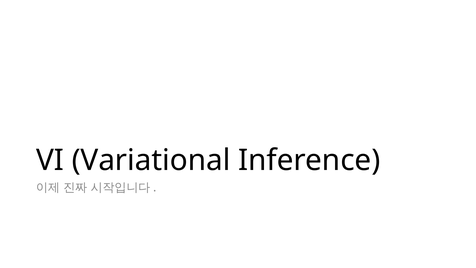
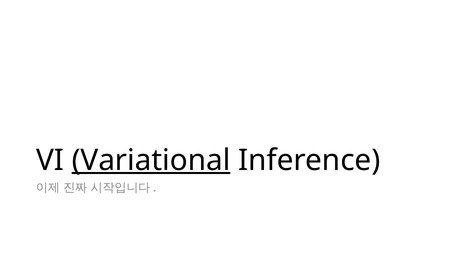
Variational underline: none -> present
